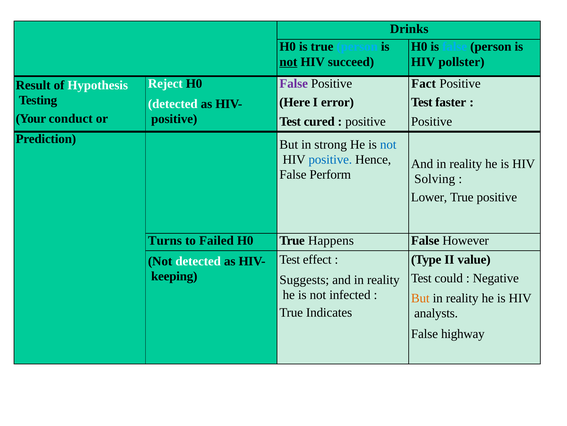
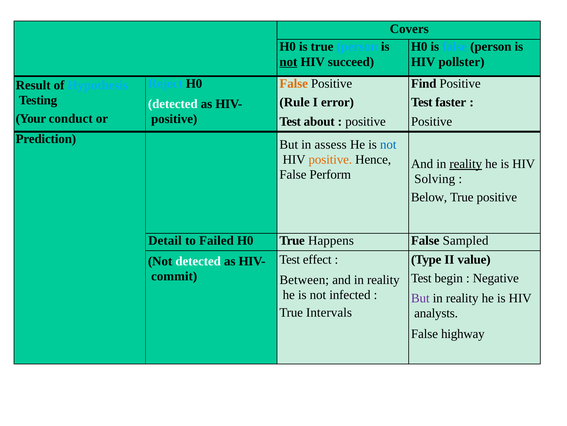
Drinks: Drinks -> Covers
Reject colour: white -> light blue
False at (294, 83) colour: purple -> orange
Fact: Fact -> Find
Hypothesis colour: white -> light blue
Here: Here -> Rule
cured: cured -> about
strong: strong -> assess
positive at (330, 159) colour: blue -> orange
reality at (466, 164) underline: none -> present
Lower: Lower -> Below
Turns: Turns -> Detail
However: However -> Sampled
keeping: keeping -> commit
could: could -> begin
Suggests: Suggests -> Between
But at (420, 298) colour: orange -> purple
Indicates: Indicates -> Intervals
